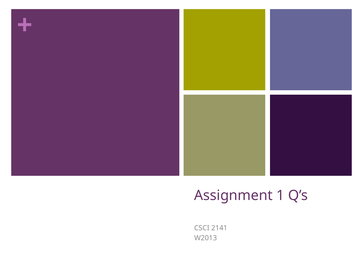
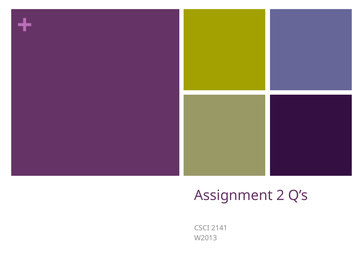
1: 1 -> 2
